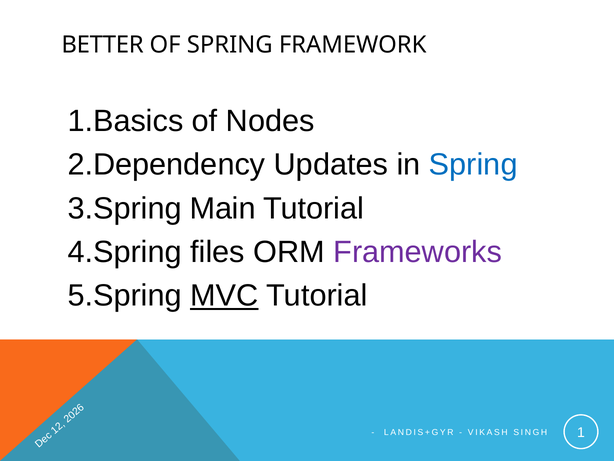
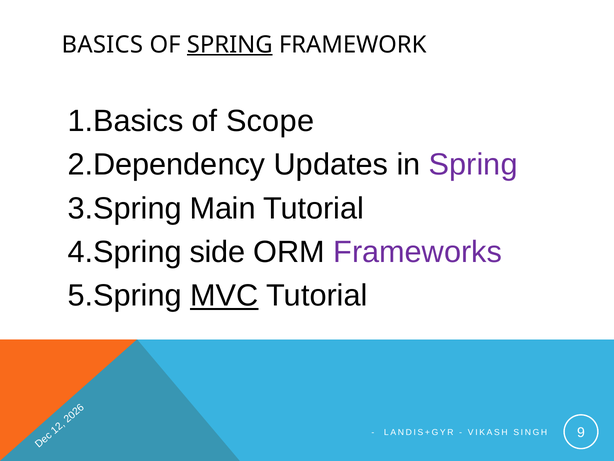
BETTER: BETTER -> BASICS
SPRING at (230, 45) underline: none -> present
Nodes: Nodes -> Scope
Spring at (473, 165) colour: blue -> purple
files: files -> side
SINGH 1: 1 -> 9
